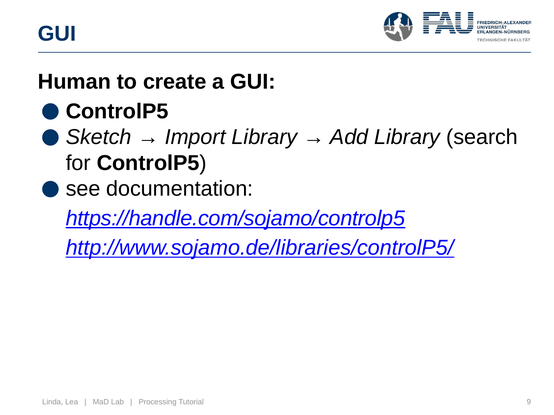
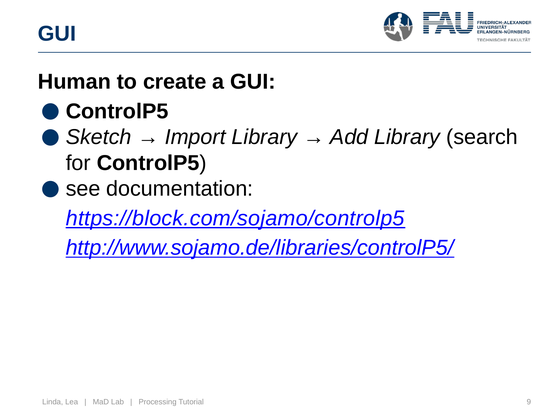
https://handle.com/sojamo/controlp5: https://handle.com/sojamo/controlp5 -> https://block.com/sojamo/controlp5
